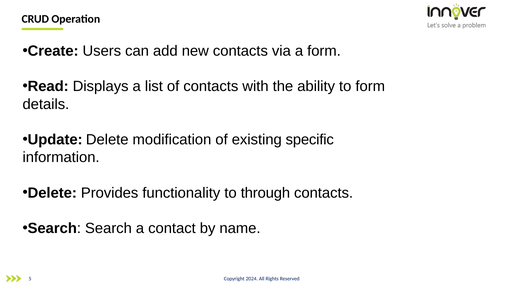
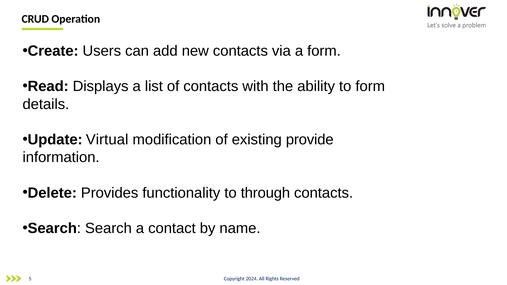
Update Delete: Delete -> Virtual
specific: specific -> provide
